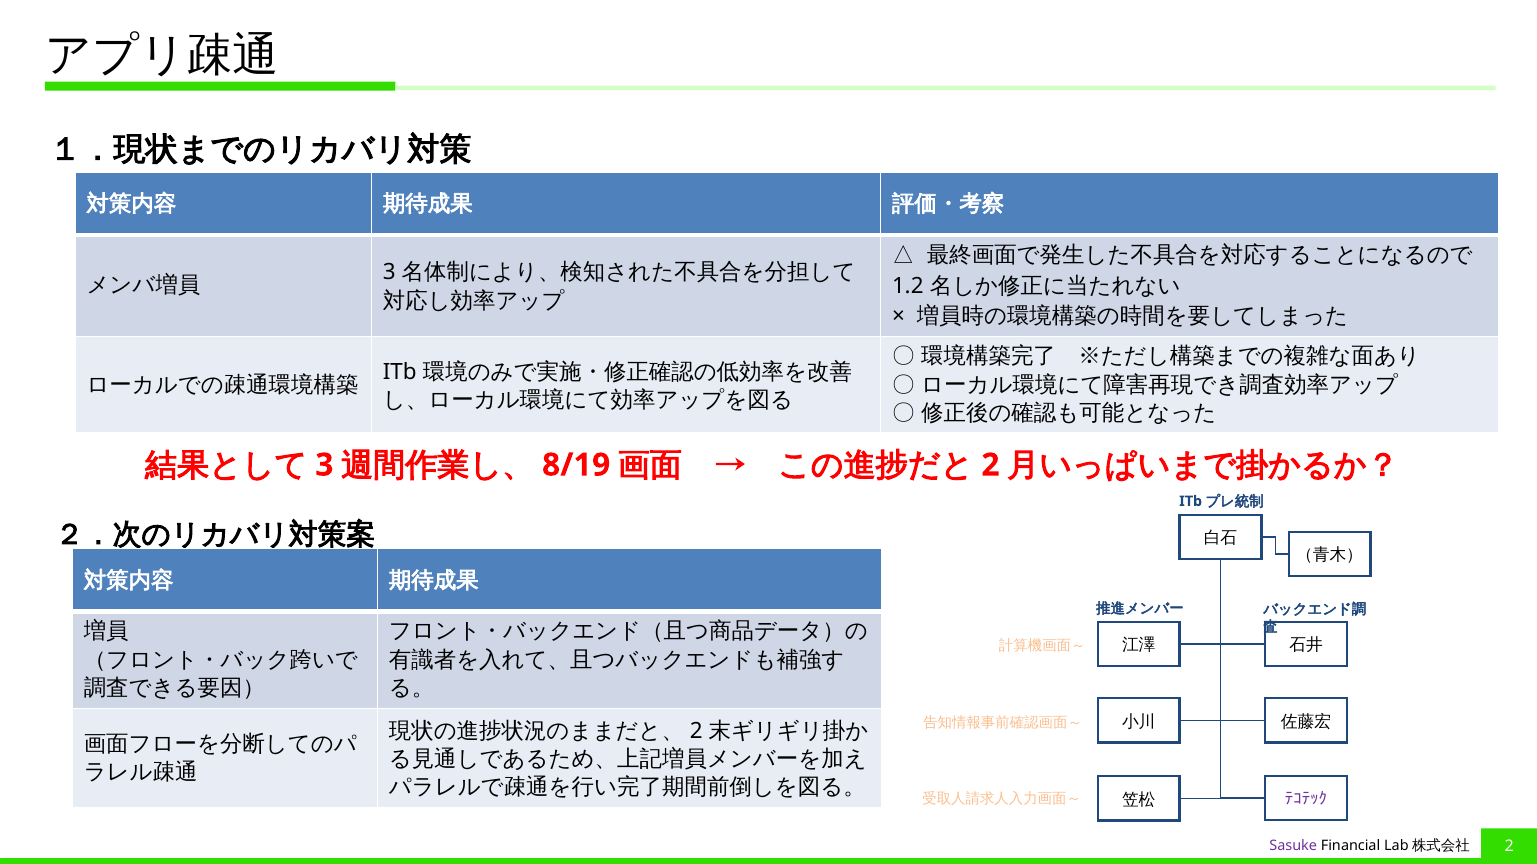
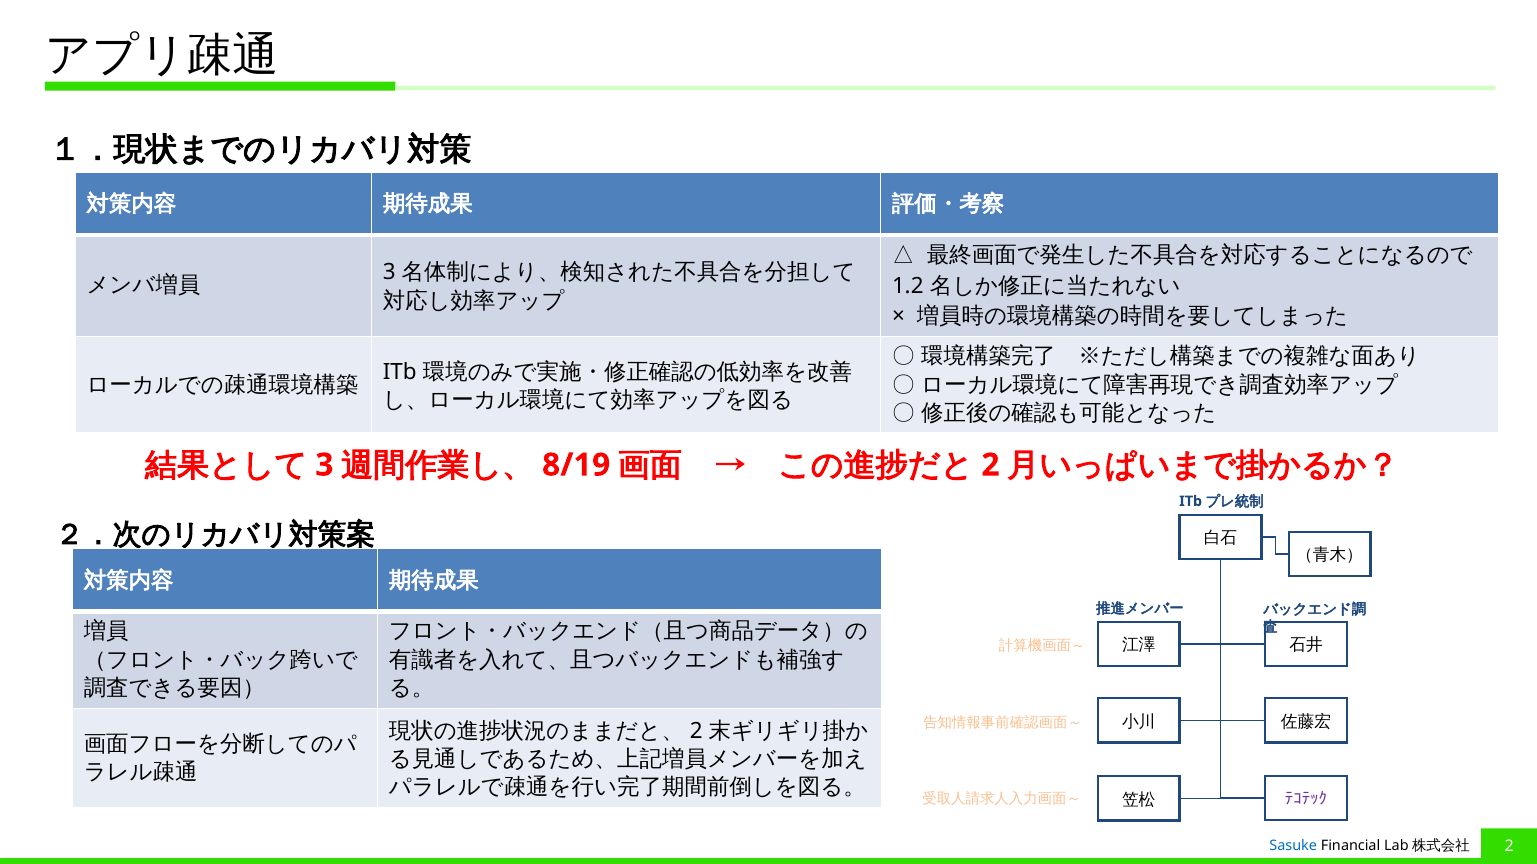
Sasuke colour: purple -> blue
